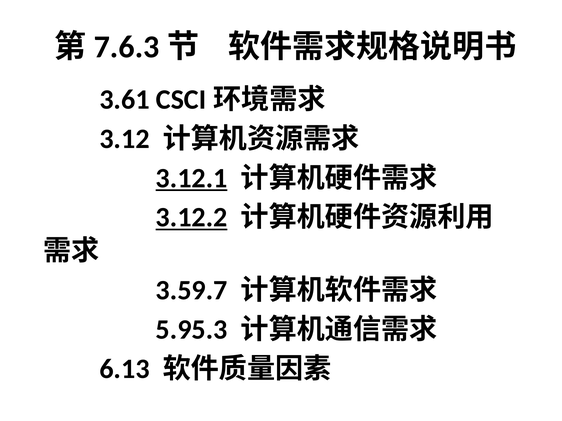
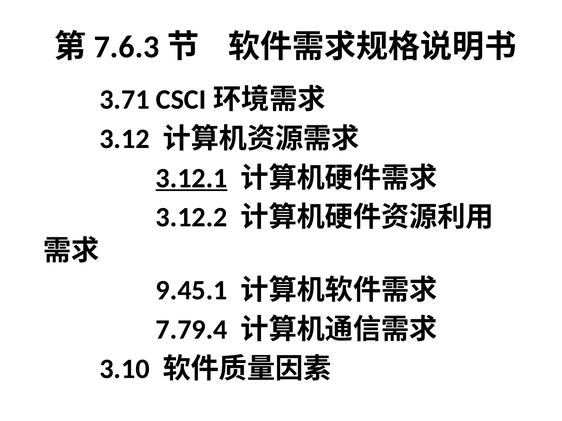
3.61: 3.61 -> 3.71
3.12.2 underline: present -> none
3.59.7: 3.59.7 -> 9.45.1
5.95.3: 5.95.3 -> 7.79.4
6.13: 6.13 -> 3.10
